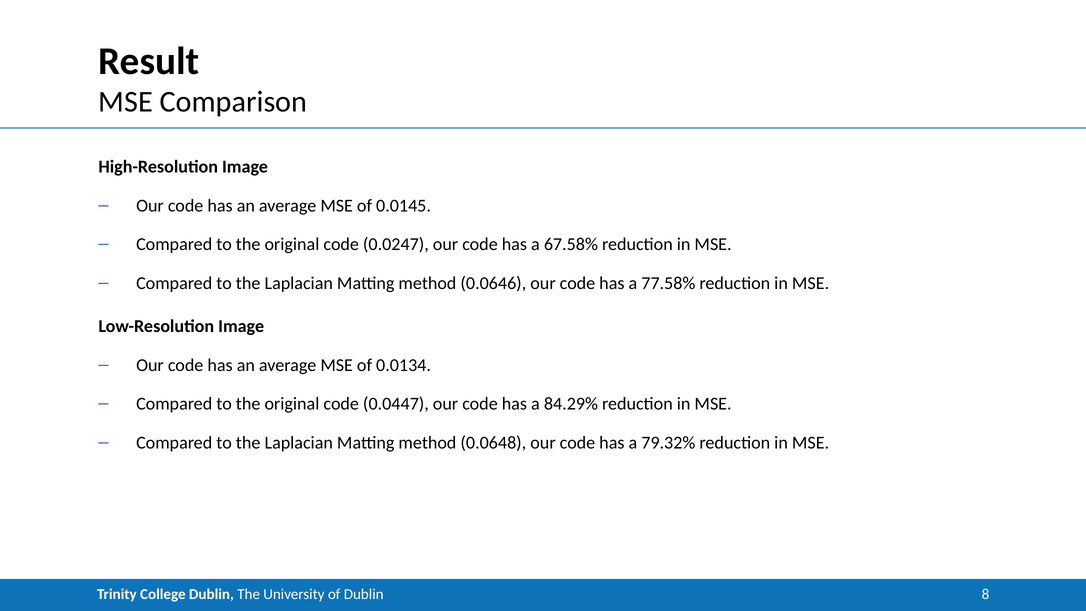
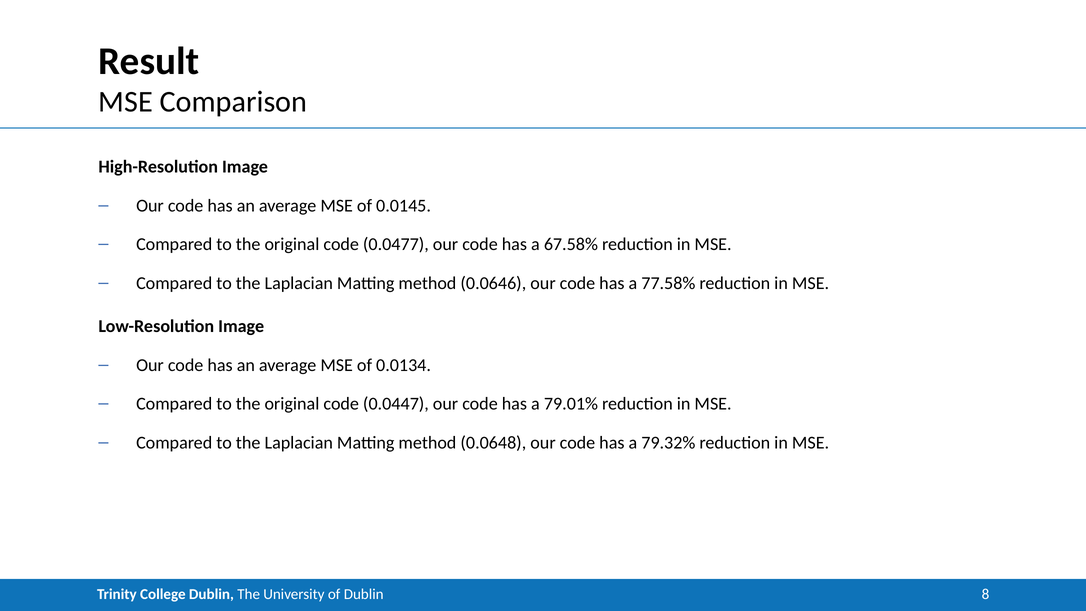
0.0247: 0.0247 -> 0.0477
84.29%: 84.29% -> 79.01%
